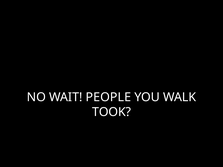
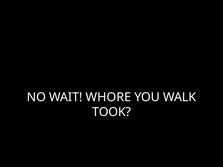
PEOPLE: PEOPLE -> WHORE
